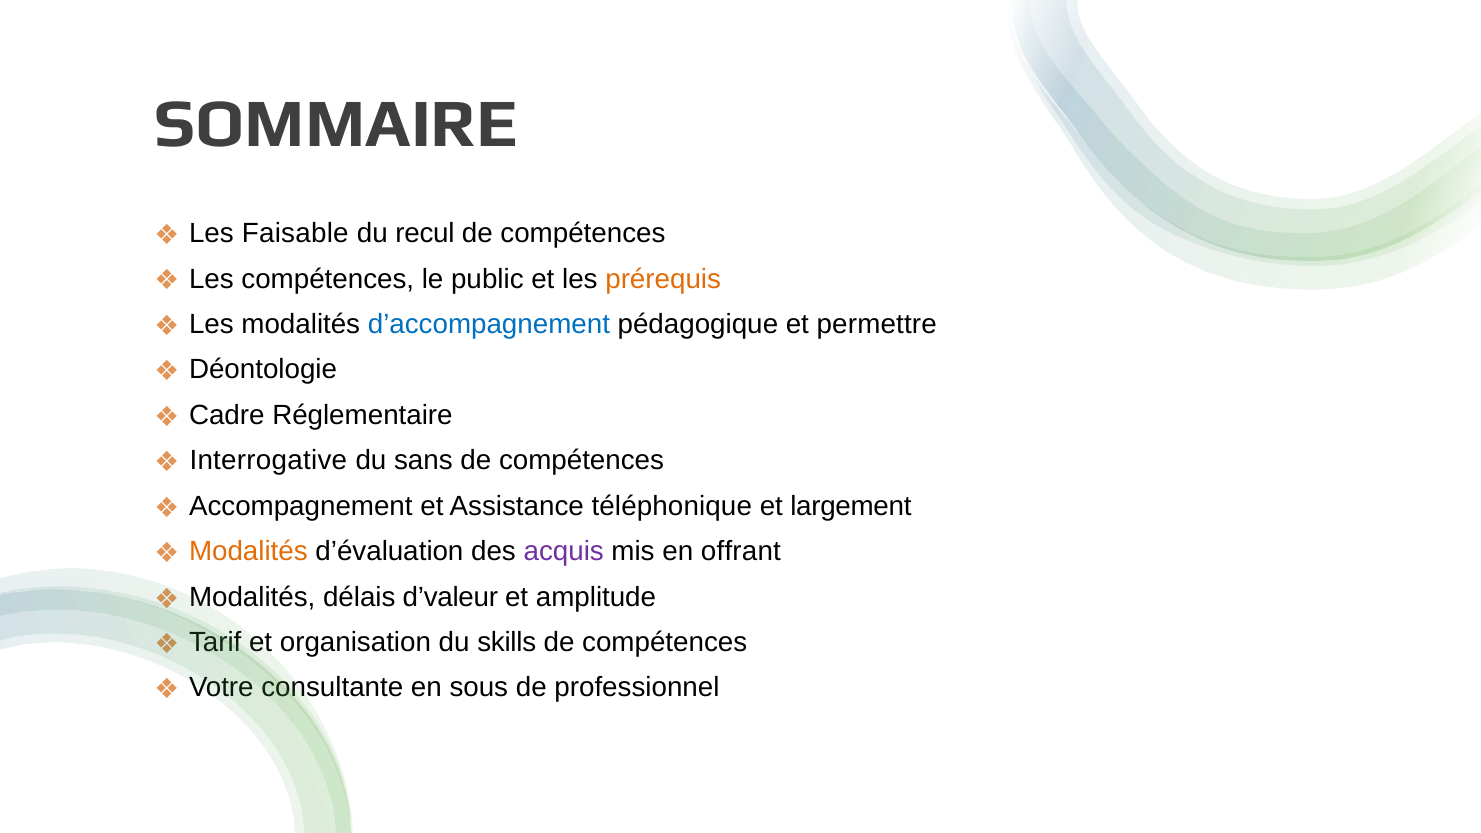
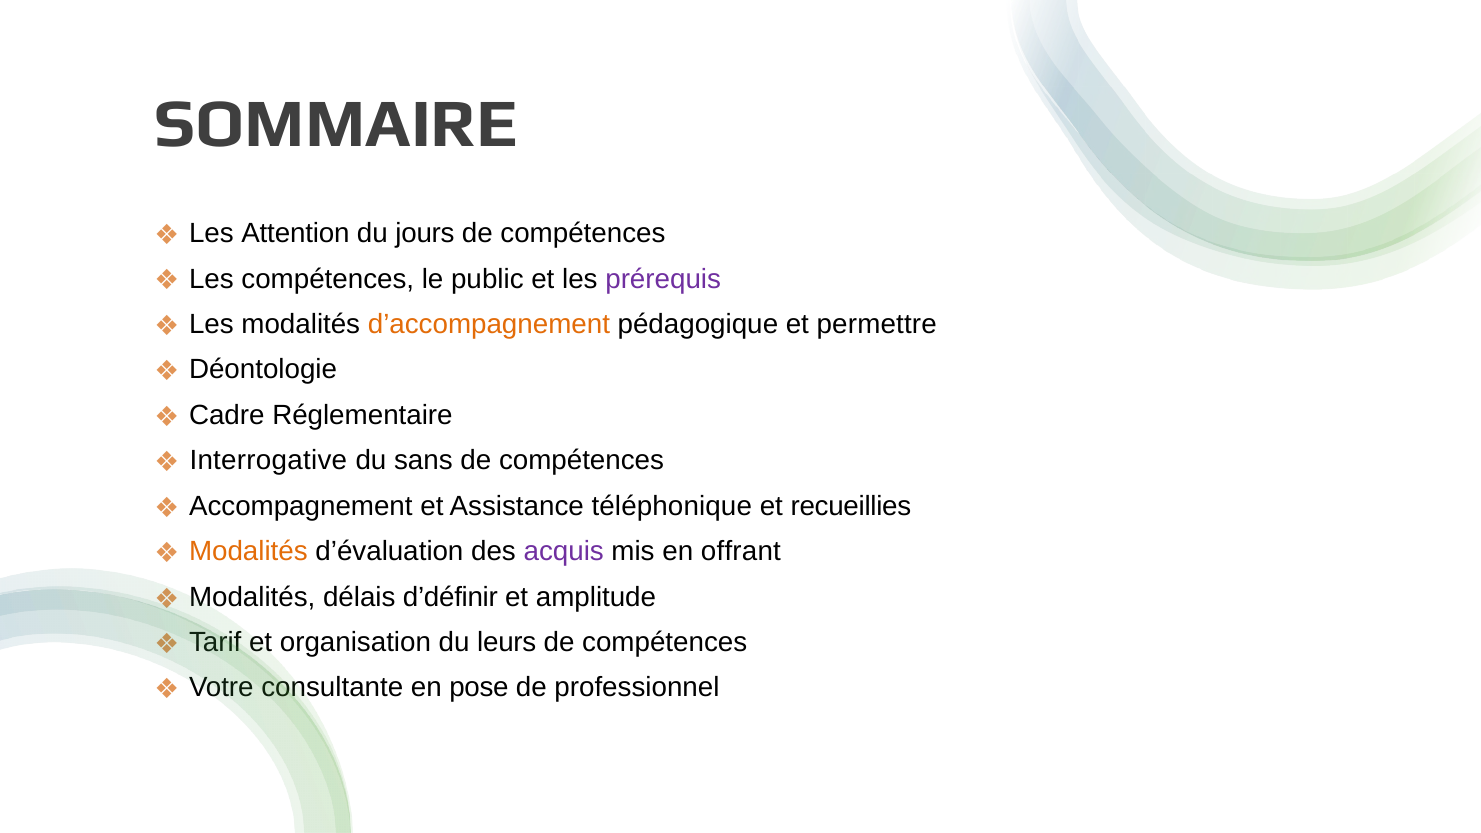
Faisable: Faisable -> Attention
recul: recul -> jours
prérequis colour: orange -> purple
d’accompagnement colour: blue -> orange
largement: largement -> recueillies
d’valeur: d’valeur -> d’définir
skills: skills -> leurs
sous: sous -> pose
